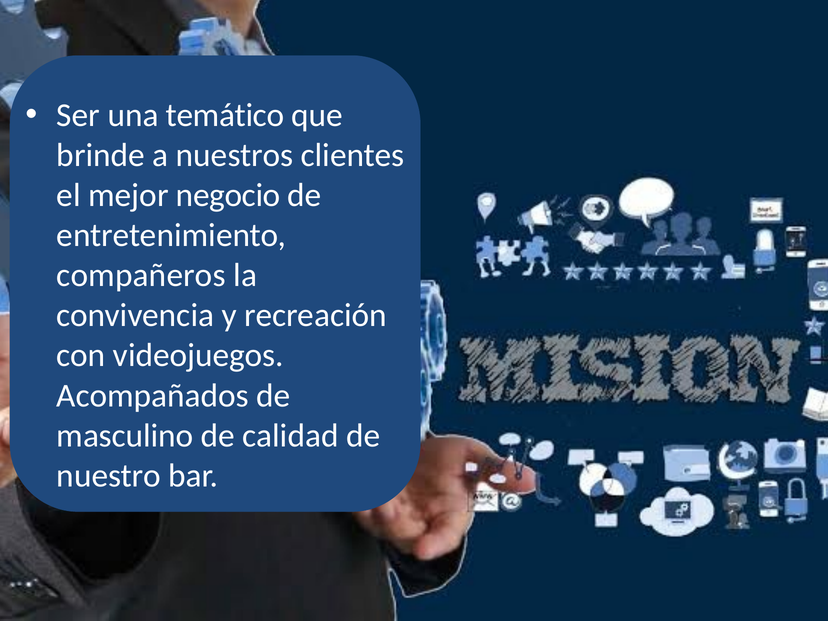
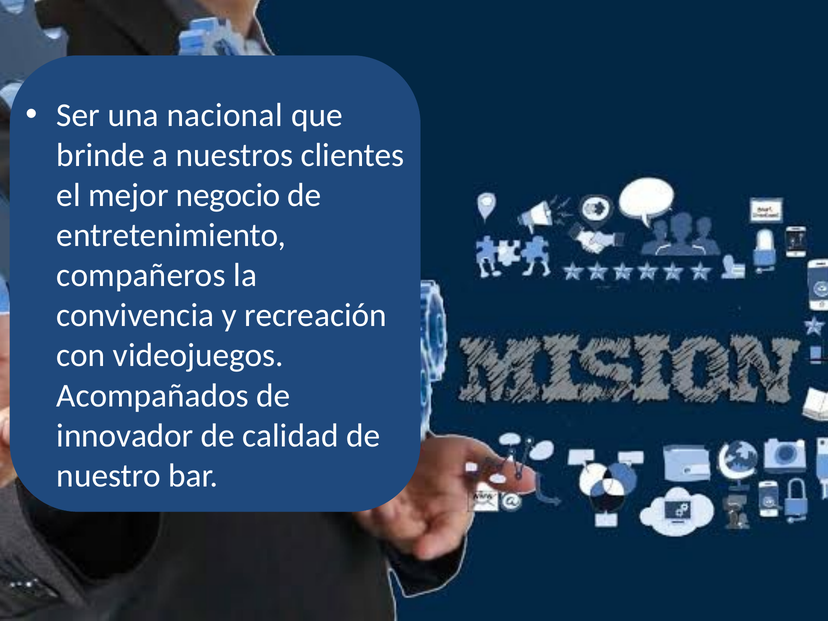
temático: temático -> nacional
masculino: masculino -> innovador
